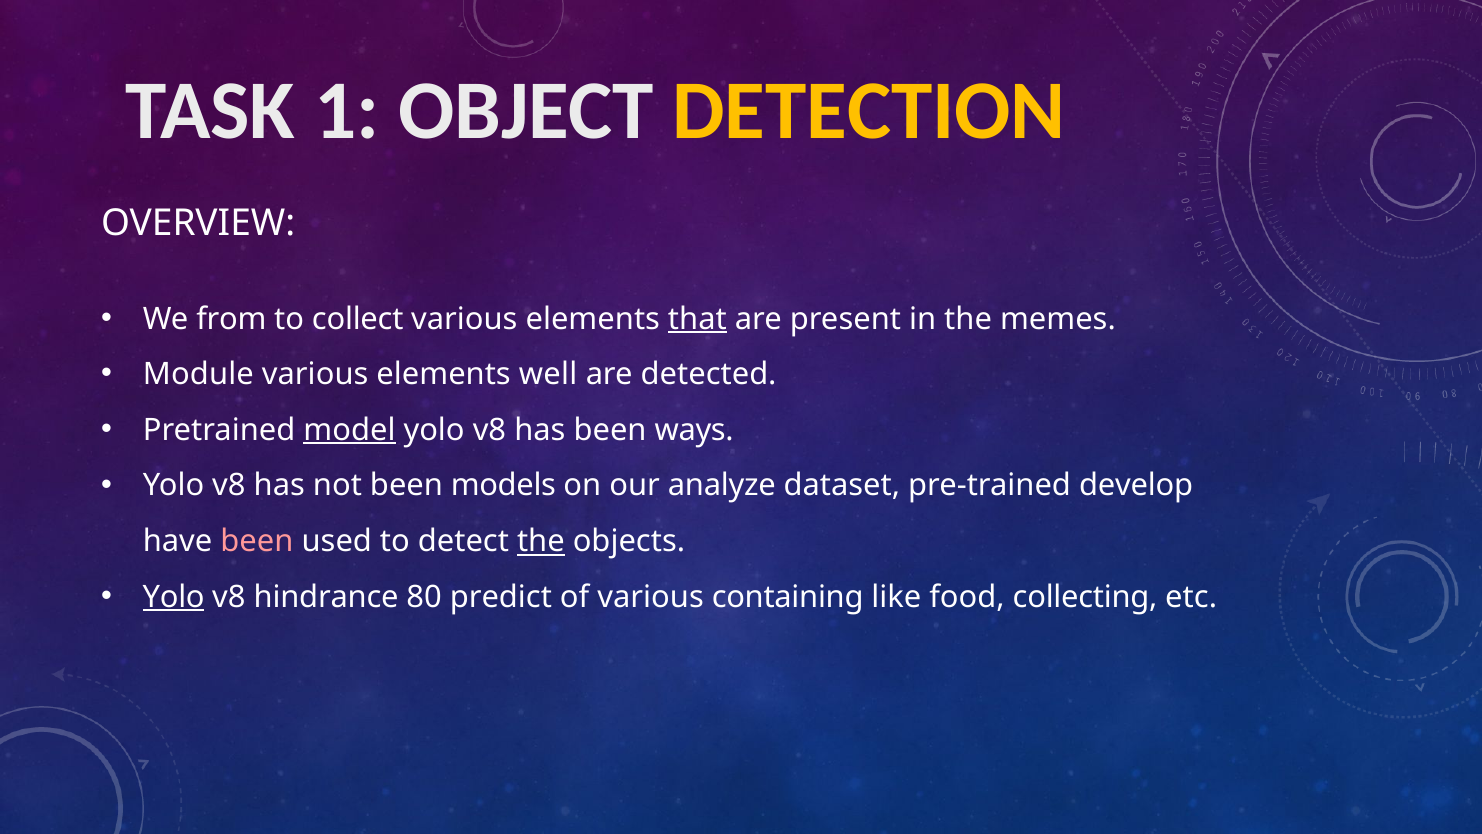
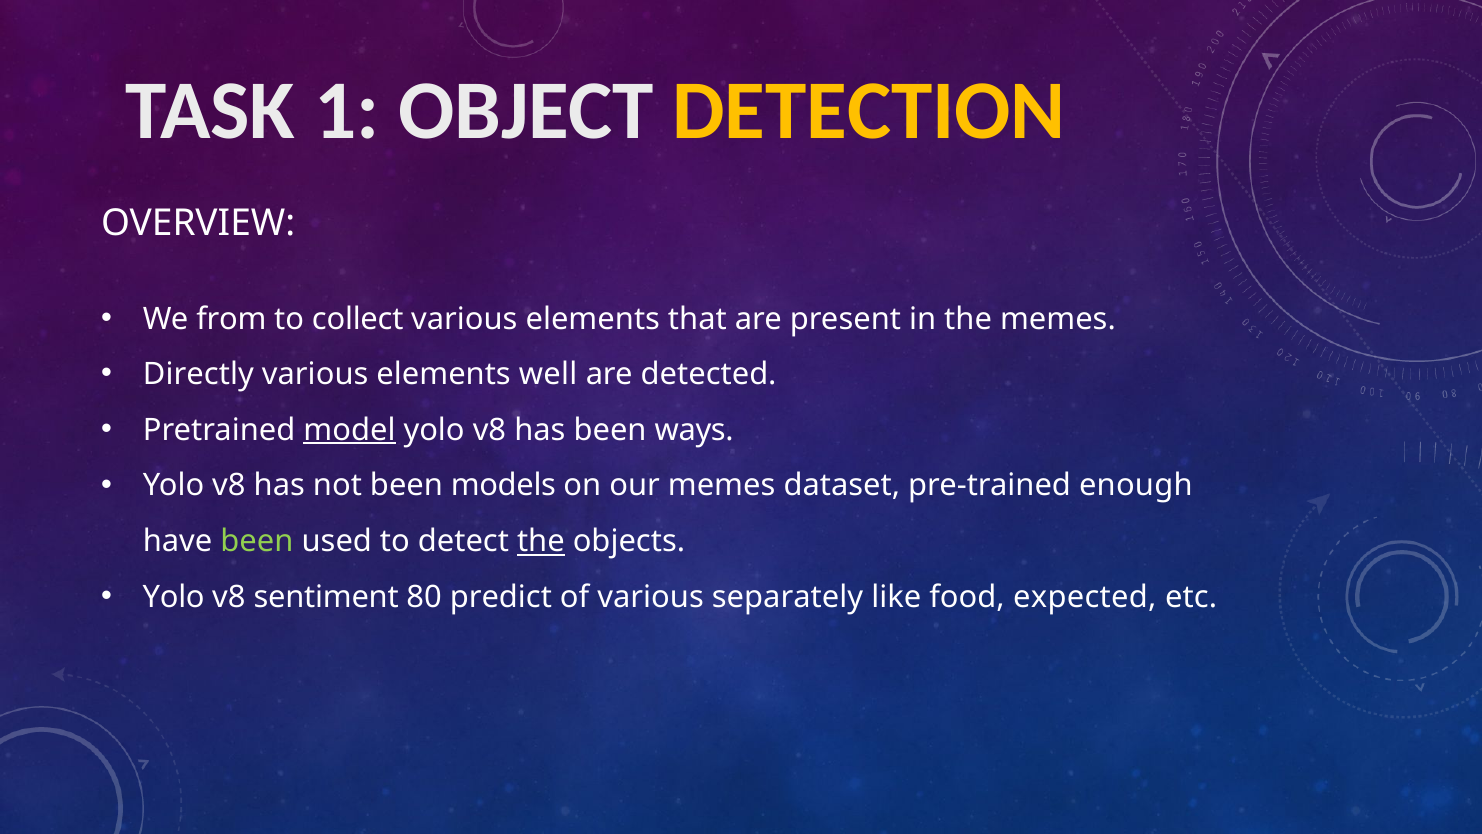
that underline: present -> none
Module: Module -> Directly
our analyze: analyze -> memes
develop: develop -> enough
been at (257, 541) colour: pink -> light green
Yolo at (174, 597) underline: present -> none
hindrance: hindrance -> sentiment
containing: containing -> separately
collecting: collecting -> expected
